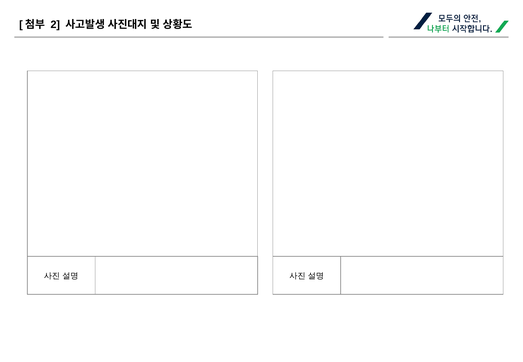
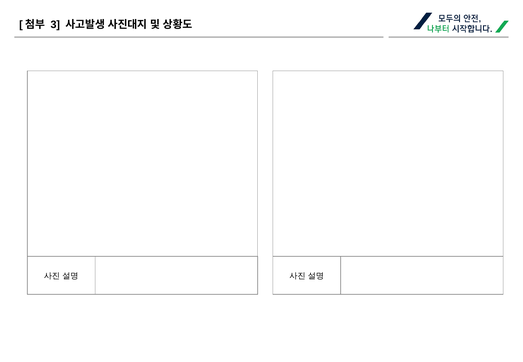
2: 2 -> 3
